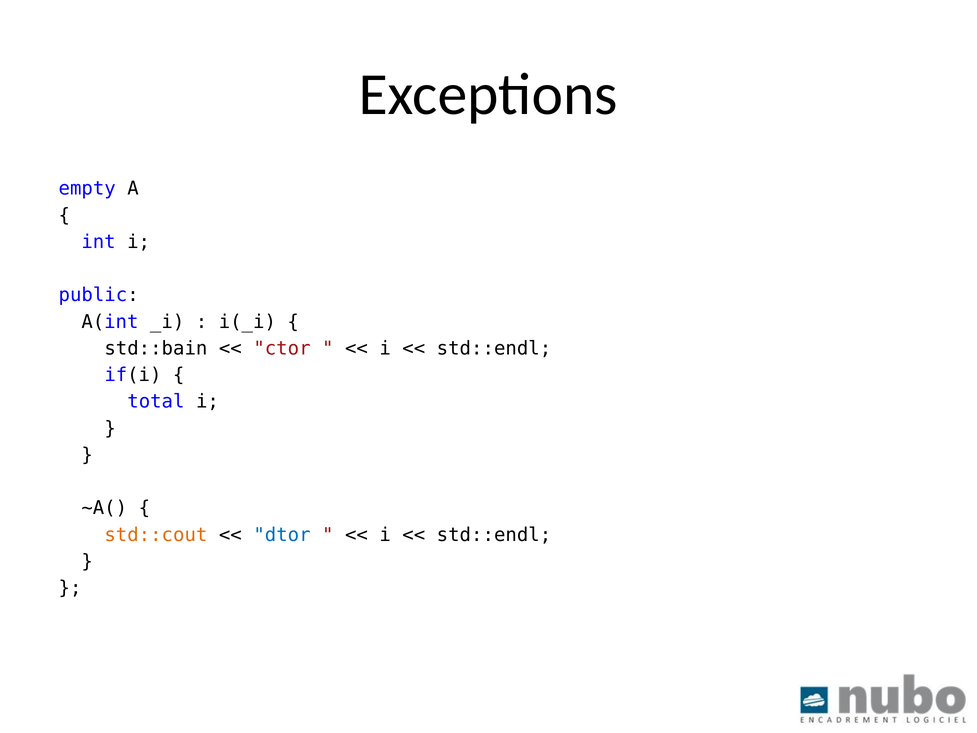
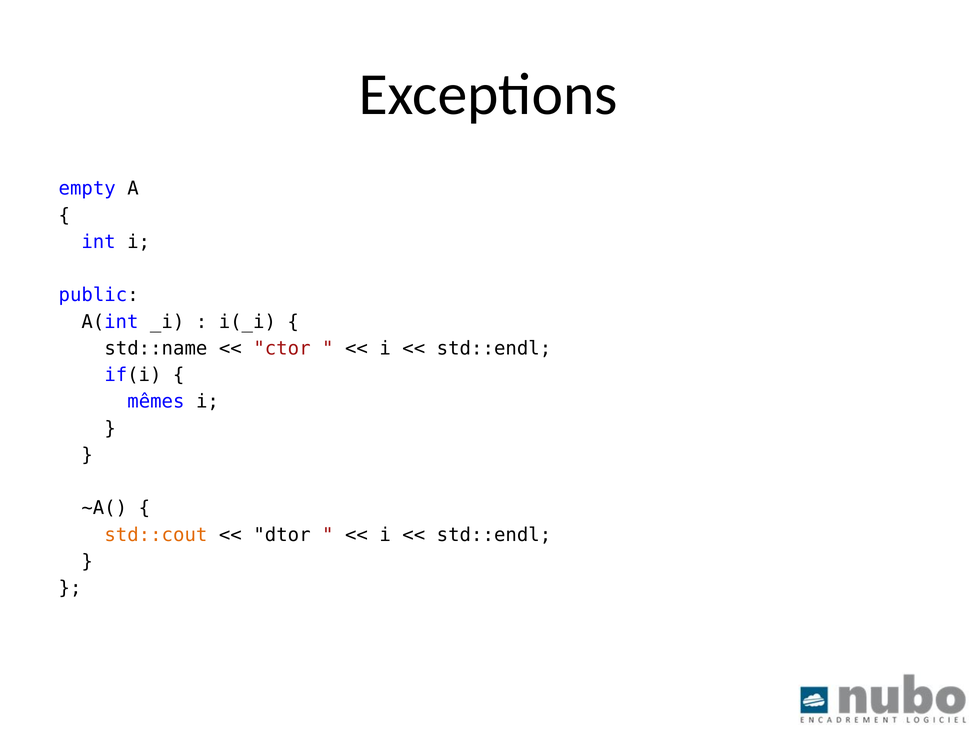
std::bain: std::bain -> std::name
total: total -> mêmes
dtor colour: blue -> black
